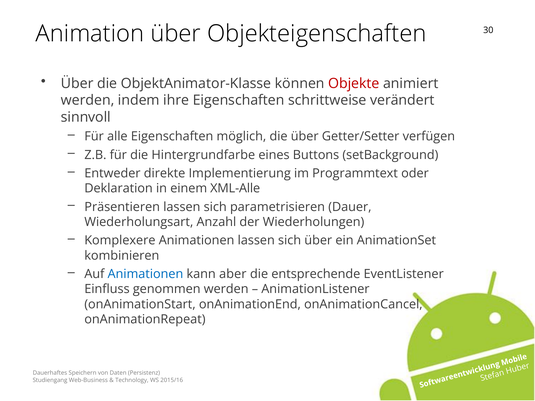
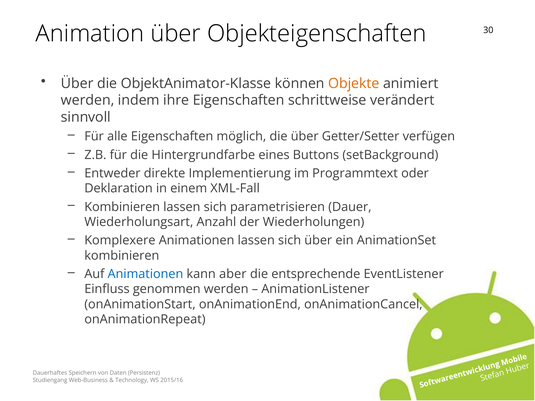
Objekte colour: red -> orange
XML-Alle: XML-Alle -> XML-Fall
Präsentieren at (122, 207): Präsentieren -> Kombinieren
